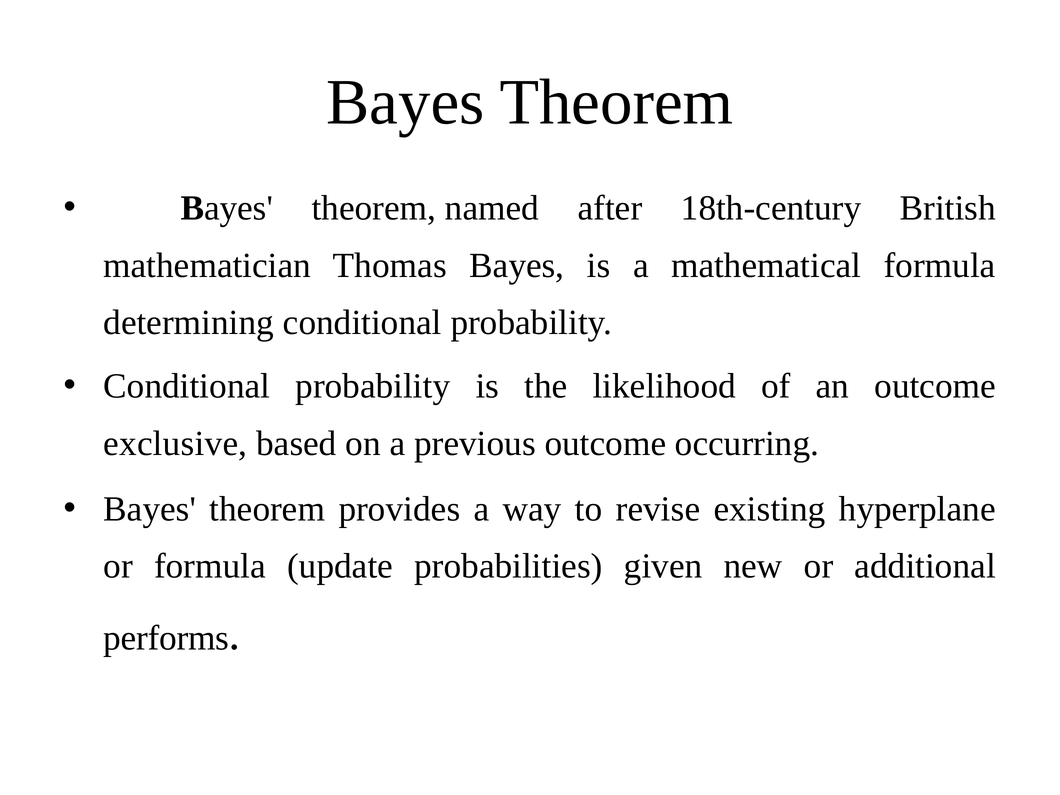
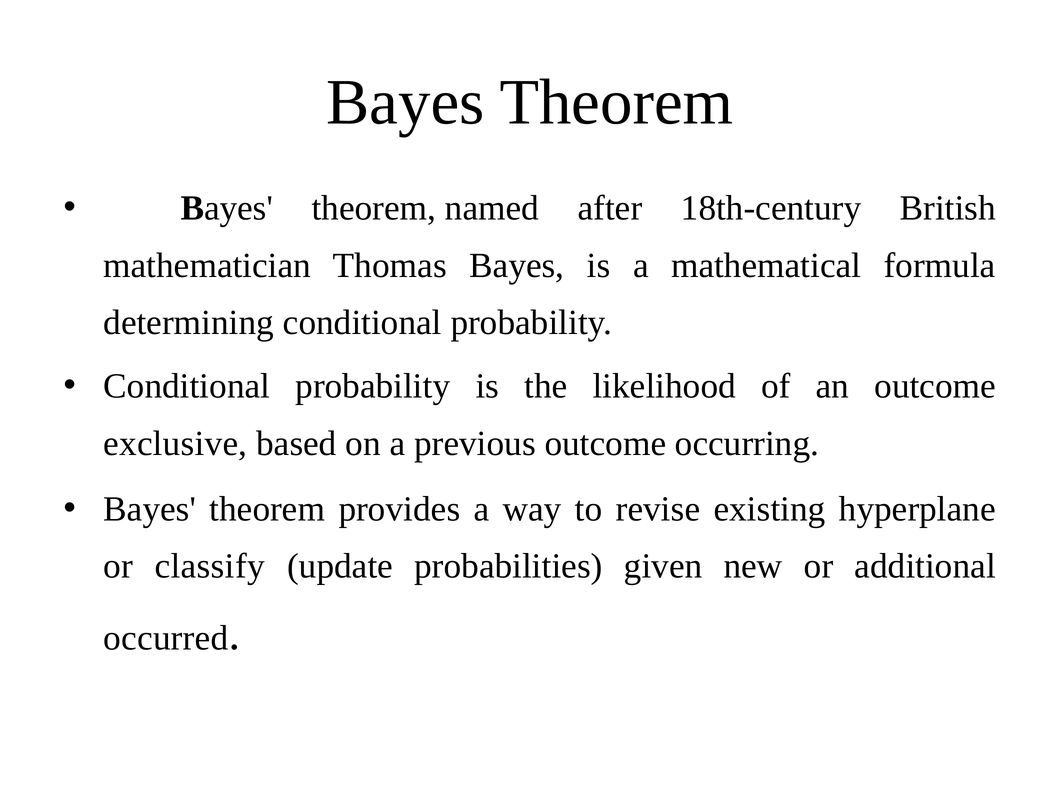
or formula: formula -> classify
performs: performs -> occurred
